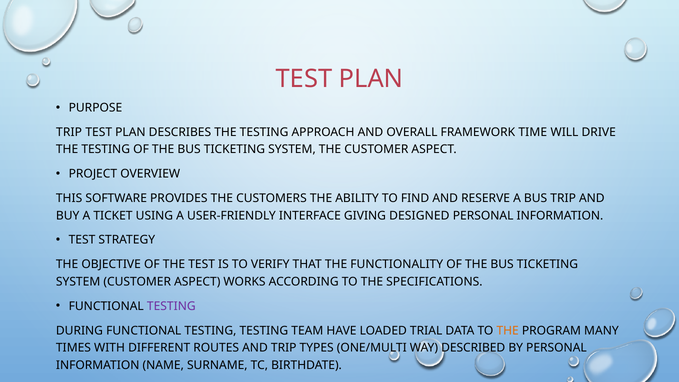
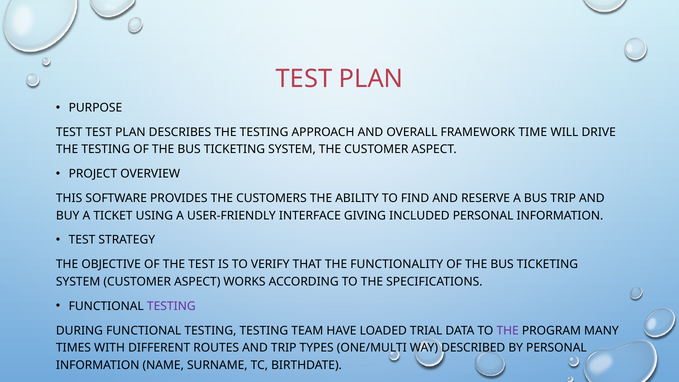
TRIP at (69, 132): TRIP -> TEST
DESIGNED: DESIGNED -> INCLUDED
THE at (508, 331) colour: orange -> purple
